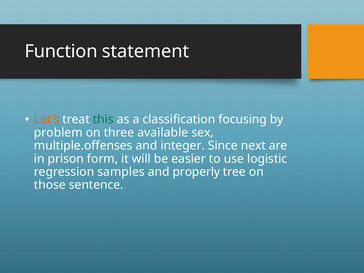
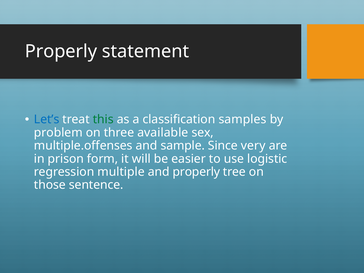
Function at (61, 51): Function -> Properly
Let’s colour: orange -> blue
focusing: focusing -> samples
integer: integer -> sample
next: next -> very
samples: samples -> multiple
